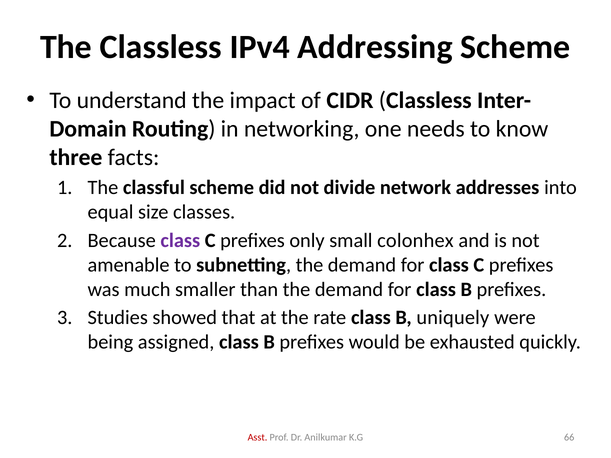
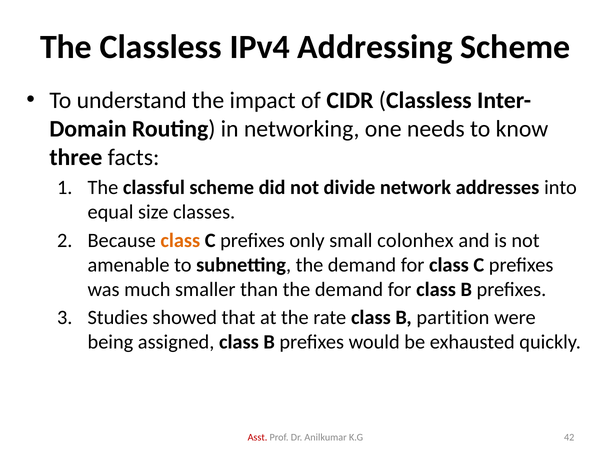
class at (180, 241) colour: purple -> orange
uniquely: uniquely -> partition
66: 66 -> 42
